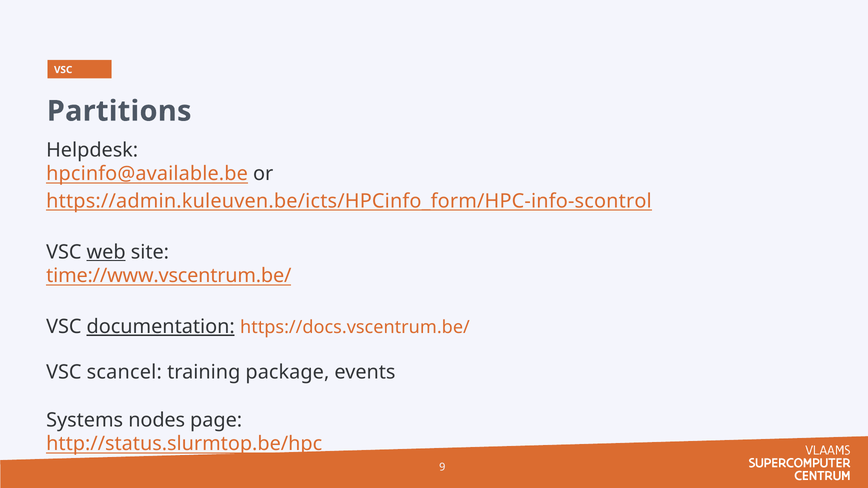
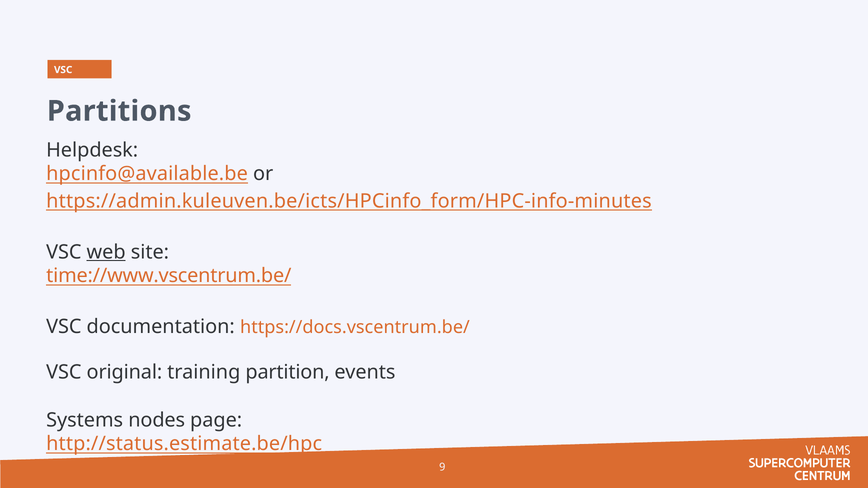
https://admin.kuleuven.be/icts/HPCinfo_form/HPC-info-scontrol: https://admin.kuleuven.be/icts/HPCinfo_form/HPC-info-scontrol -> https://admin.kuleuven.be/icts/HPCinfo_form/HPC-info-minutes
documentation underline: present -> none
scancel: scancel -> original
package: package -> partition
http://status.slurmtop.be/hpc: http://status.slurmtop.be/hpc -> http://status.estimate.be/hpc
